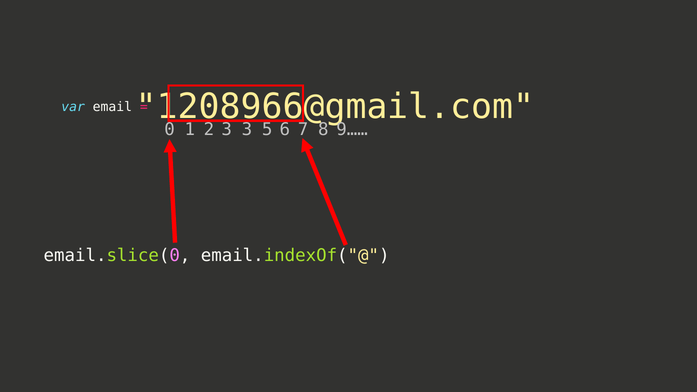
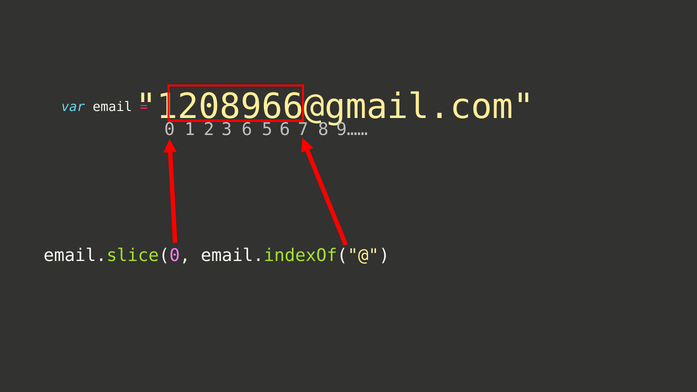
3 3: 3 -> 6
